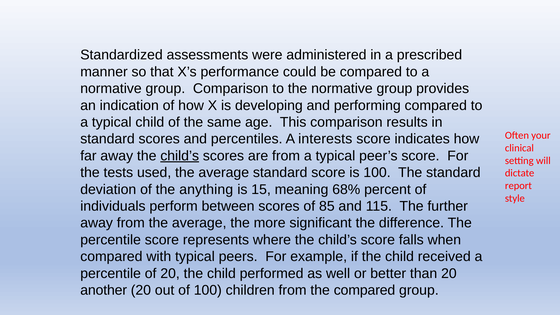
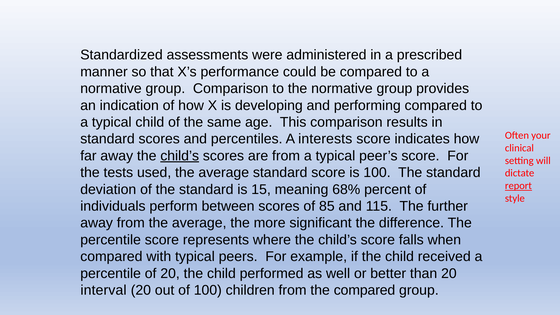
report underline: none -> present
of the anything: anything -> standard
another: another -> interval
